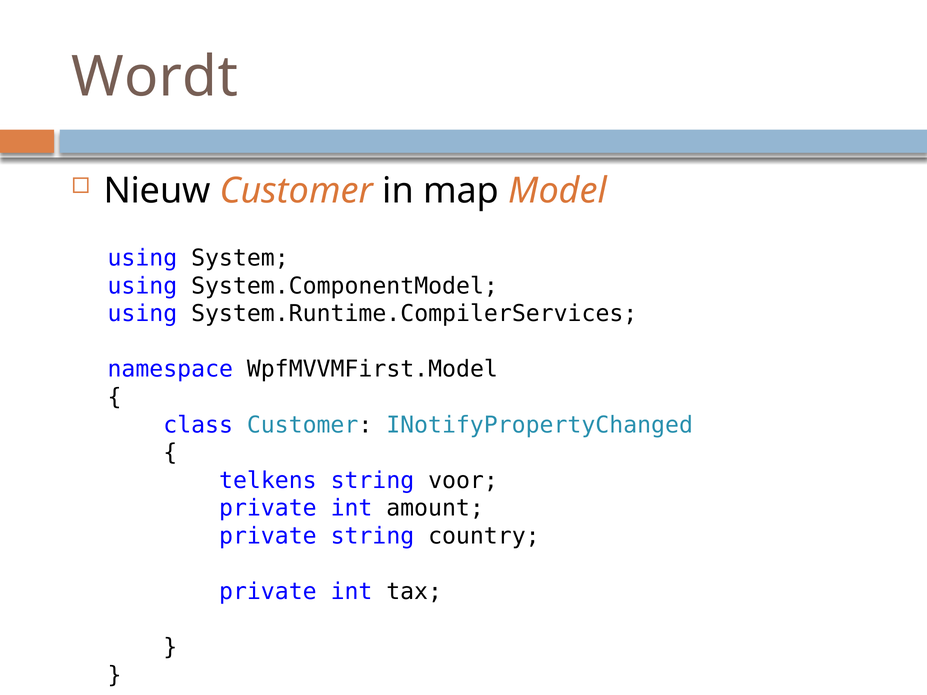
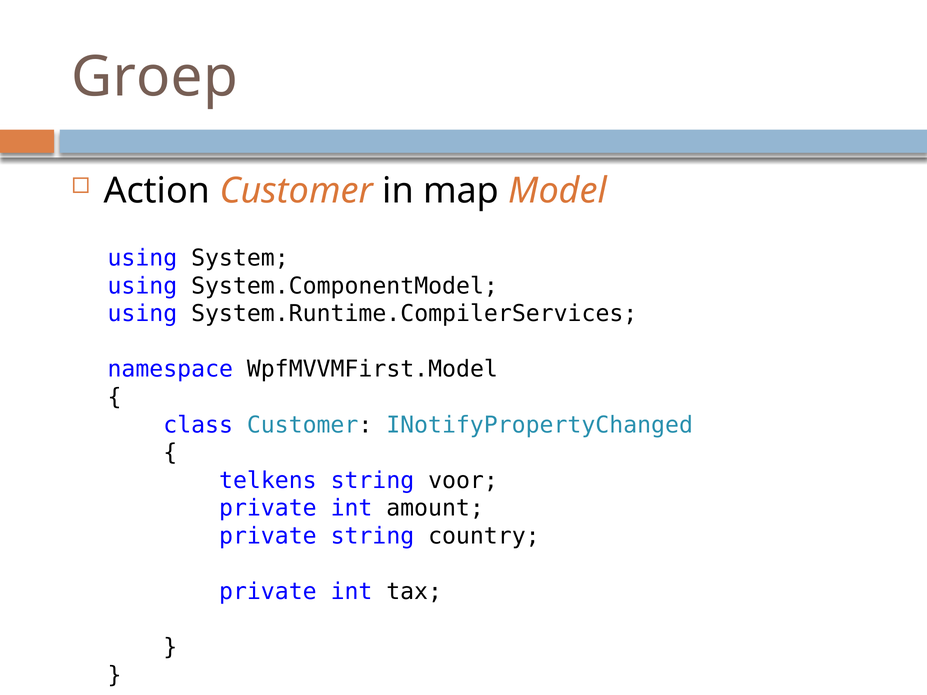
Wordt: Wordt -> Groep
Nieuw: Nieuw -> Action
